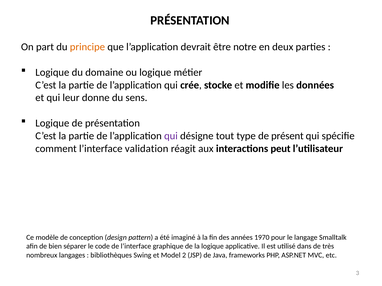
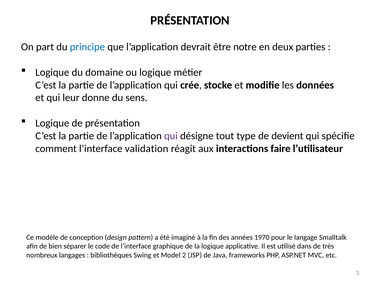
principe colour: orange -> blue
présent: présent -> devient
peut: peut -> faire
